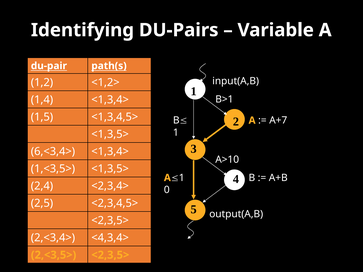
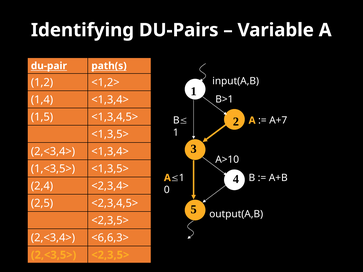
6,<3,4> at (53, 152): 6,<3,4> -> 2,<3,4>
<4,3,4>: <4,3,4> -> <6,6,3>
